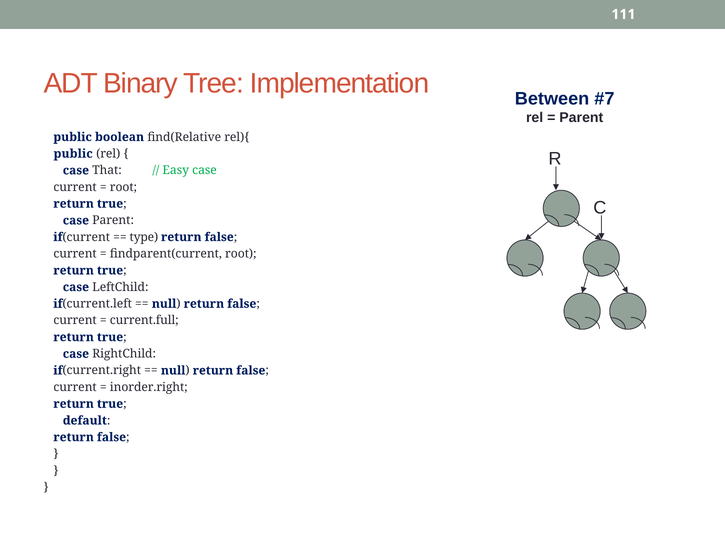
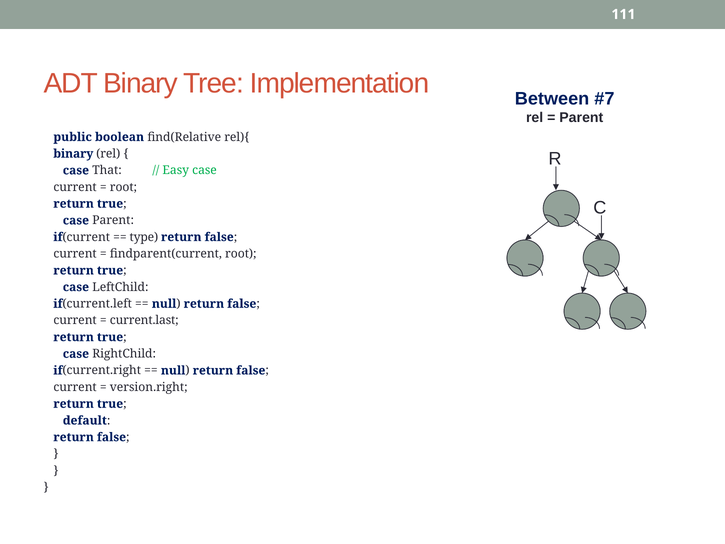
public at (73, 154): public -> binary
current.full: current.full -> current.last
inorder.right: inorder.right -> version.right
